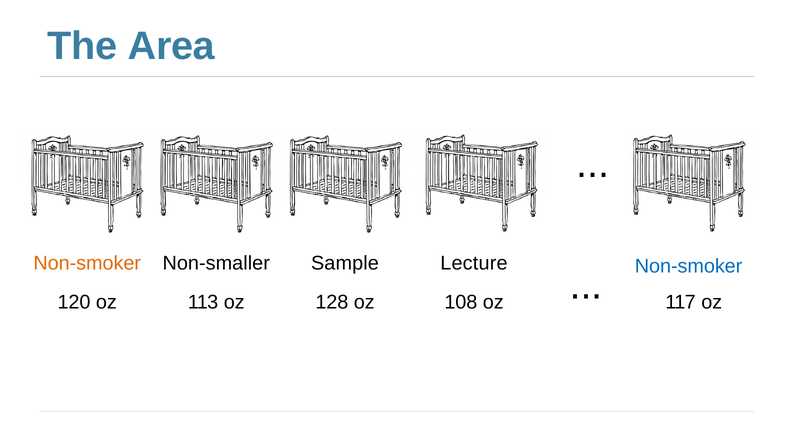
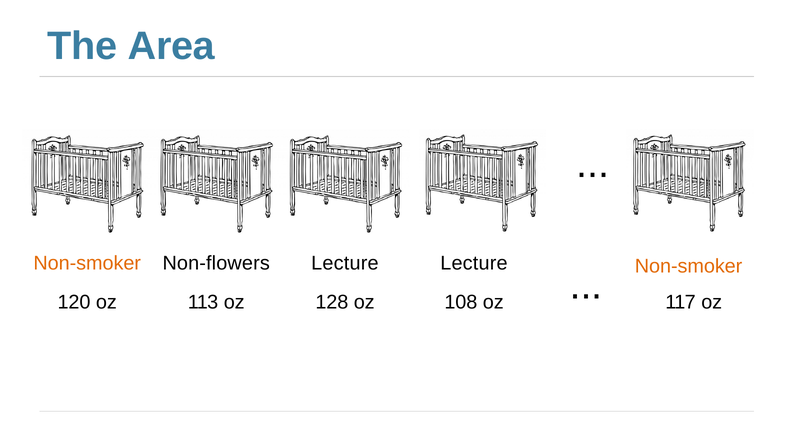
Non-smaller: Non-smaller -> Non-flowers
Sample at (345, 264): Sample -> Lecture
Non-smoker at (689, 267) colour: blue -> orange
